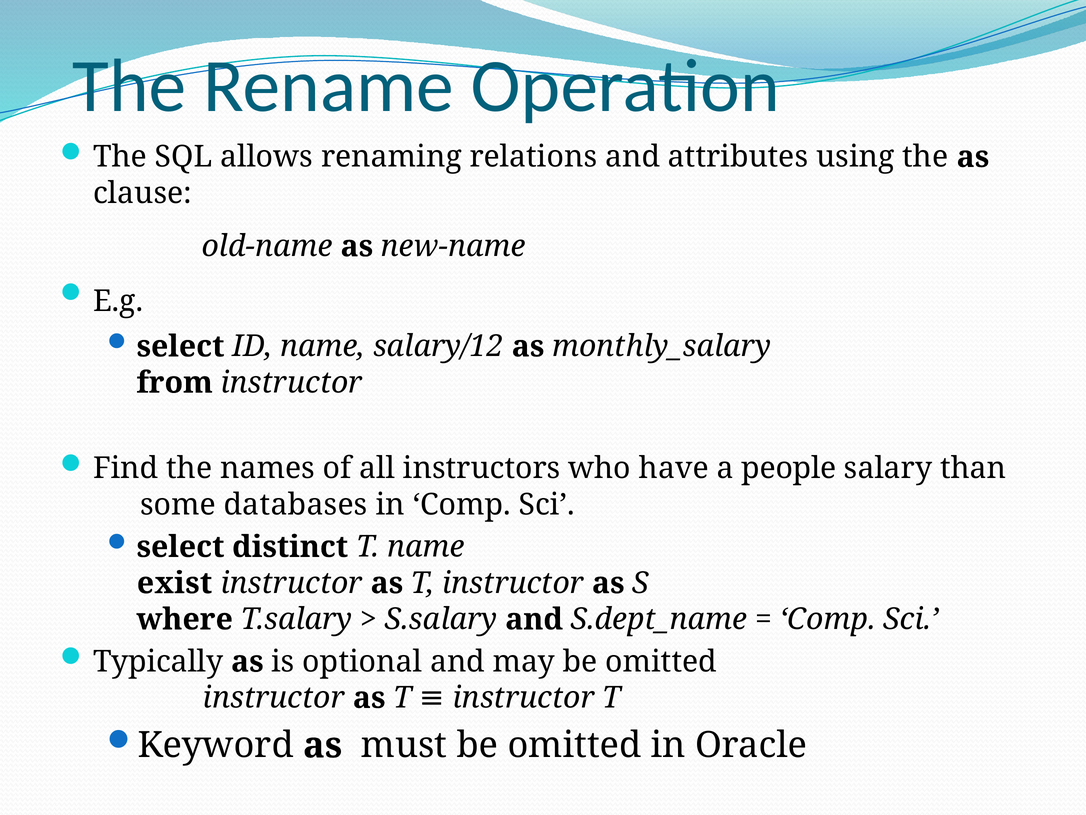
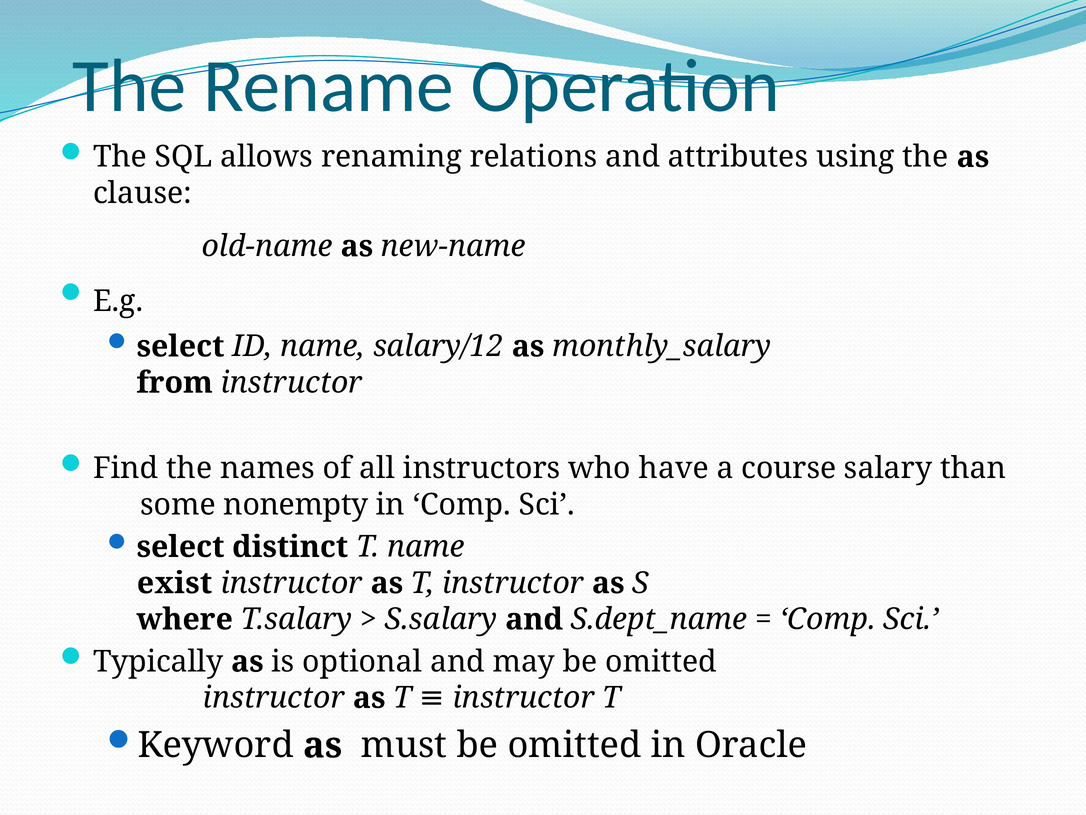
people: people -> course
databases: databases -> nonempty
